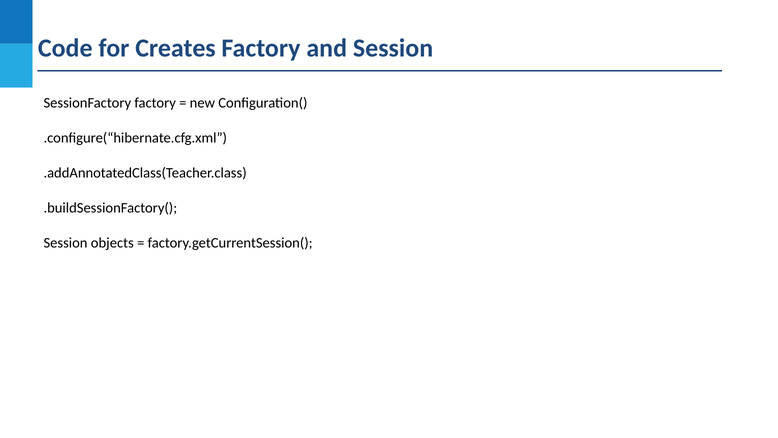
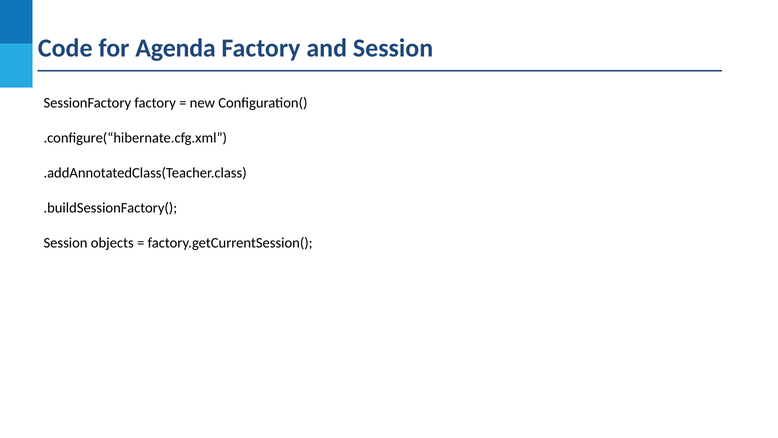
Creates: Creates -> Agenda
